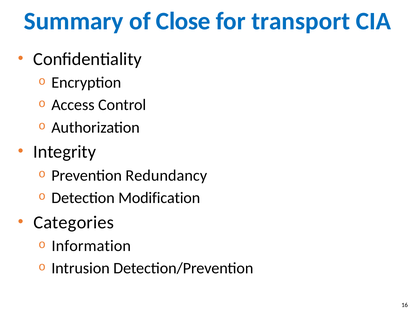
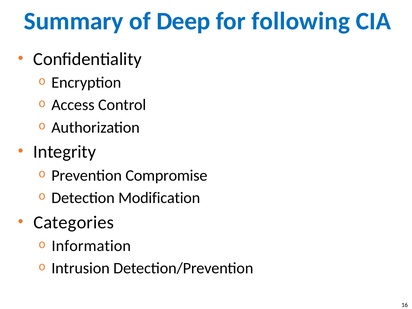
Close: Close -> Deep
transport: transport -> following
Redundancy: Redundancy -> Compromise
